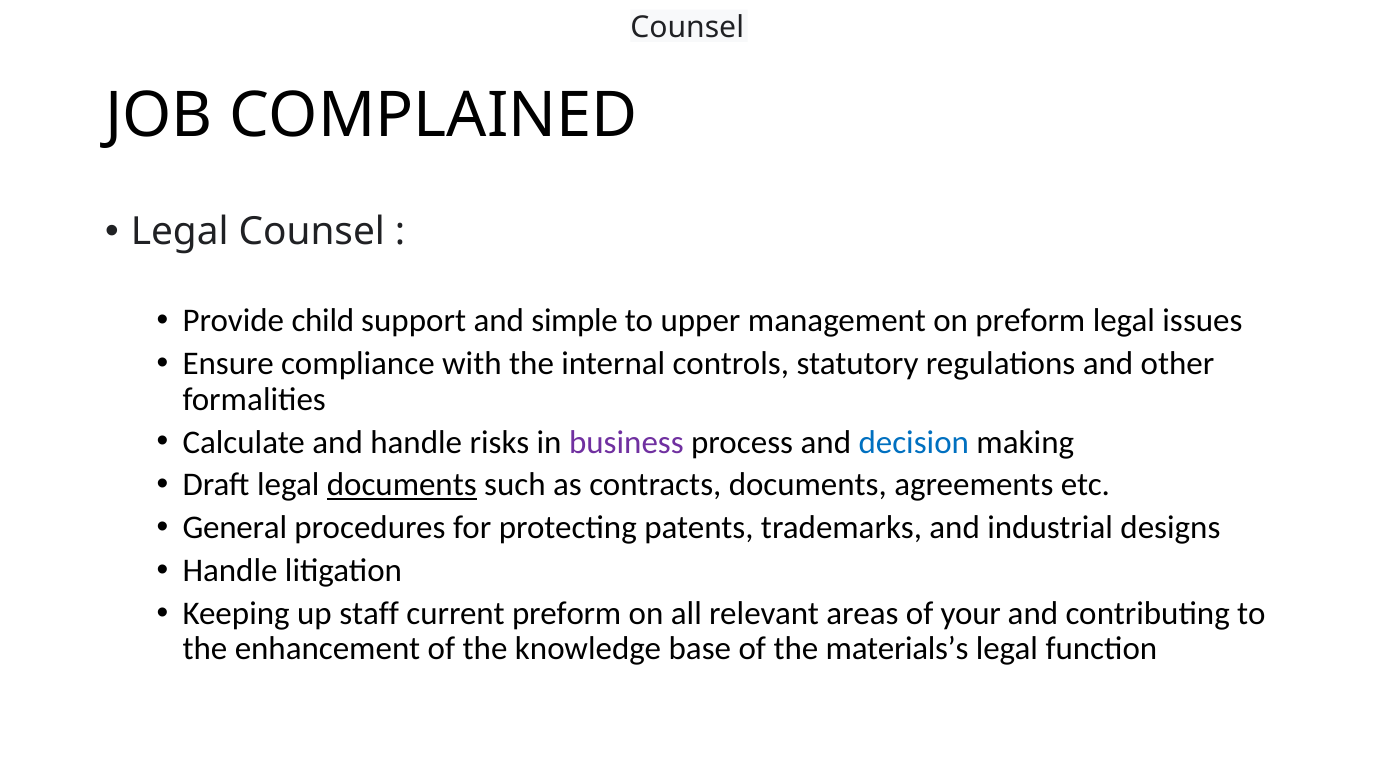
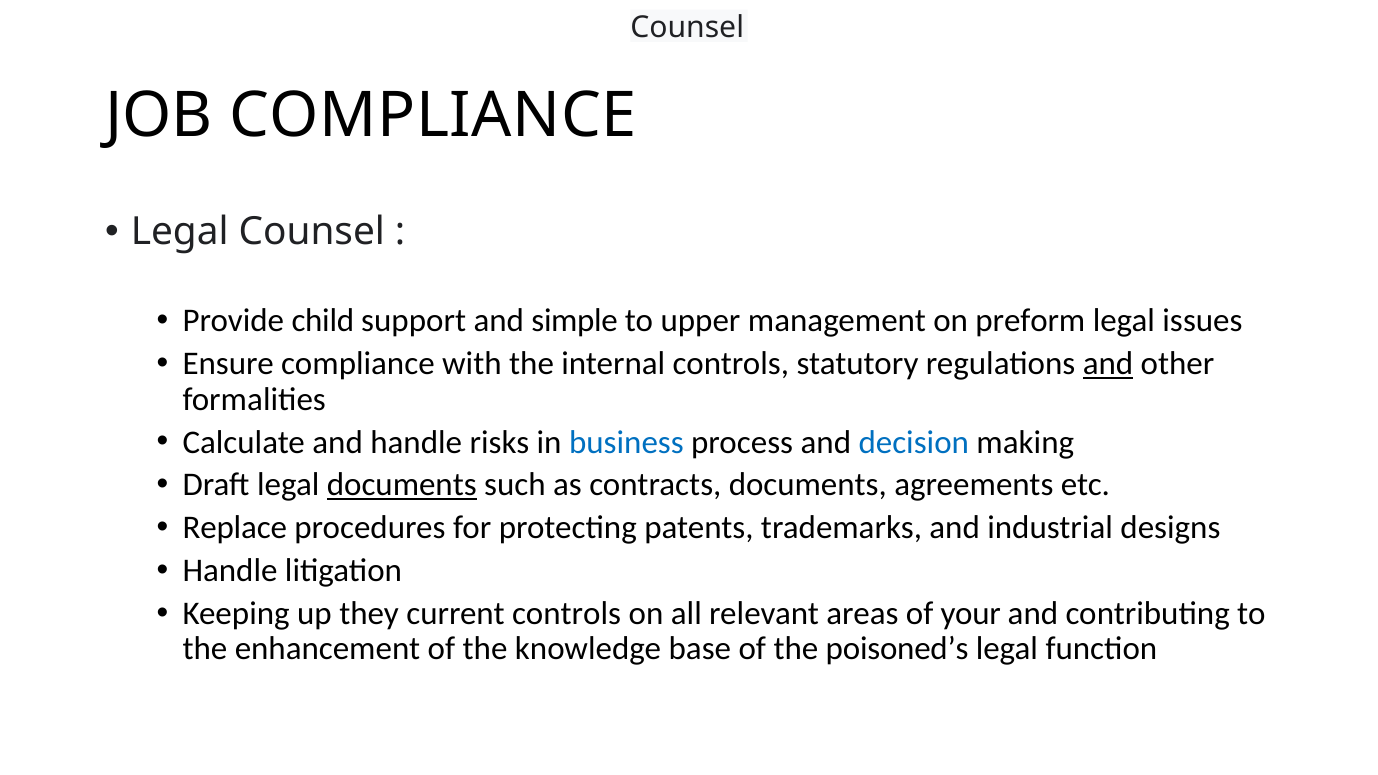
JOB COMPLAINED: COMPLAINED -> COMPLIANCE
and at (1108, 364) underline: none -> present
business colour: purple -> blue
General: General -> Replace
staff: staff -> they
current preform: preform -> controls
materials’s: materials’s -> poisoned’s
